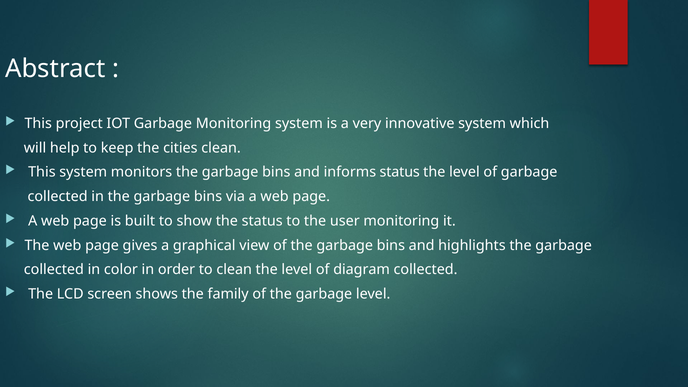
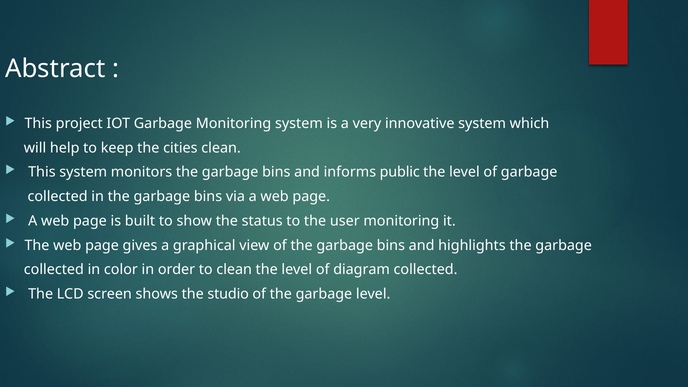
informs status: status -> public
family: family -> studio
